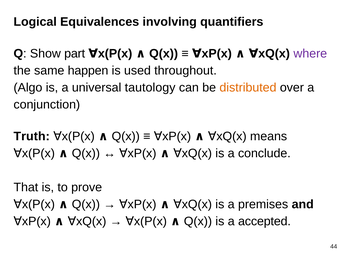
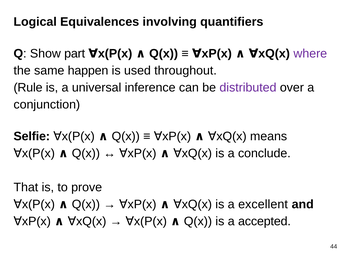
Algo: Algo -> Rule
tautology: tautology -> inference
distributed colour: orange -> purple
Truth: Truth -> Selfie
premises: premises -> excellent
